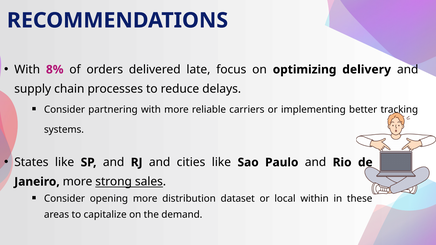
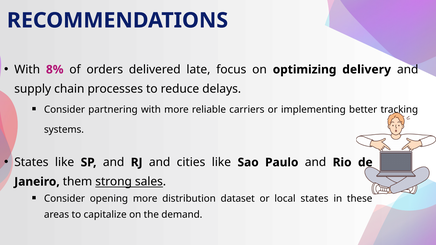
Janeiro more: more -> them
local within: within -> states
